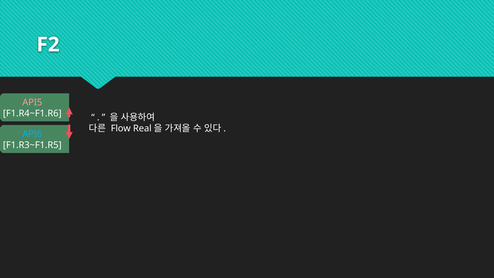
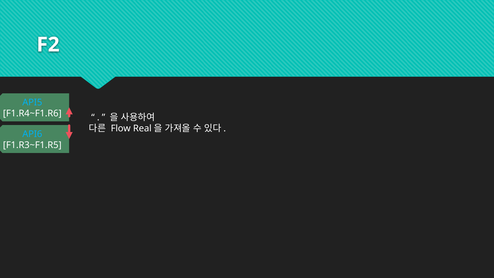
API5 colour: pink -> light blue
